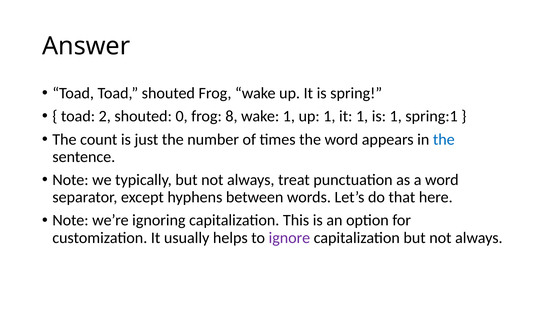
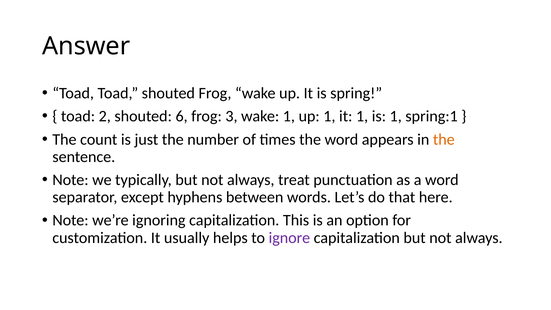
0: 0 -> 6
8: 8 -> 3
the at (444, 139) colour: blue -> orange
